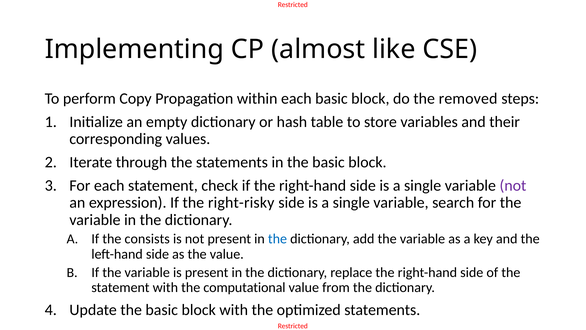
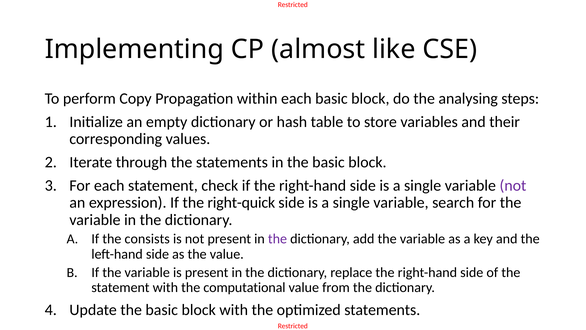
removed: removed -> analysing
right-risky: right-risky -> right-quick
the at (278, 239) colour: blue -> purple
